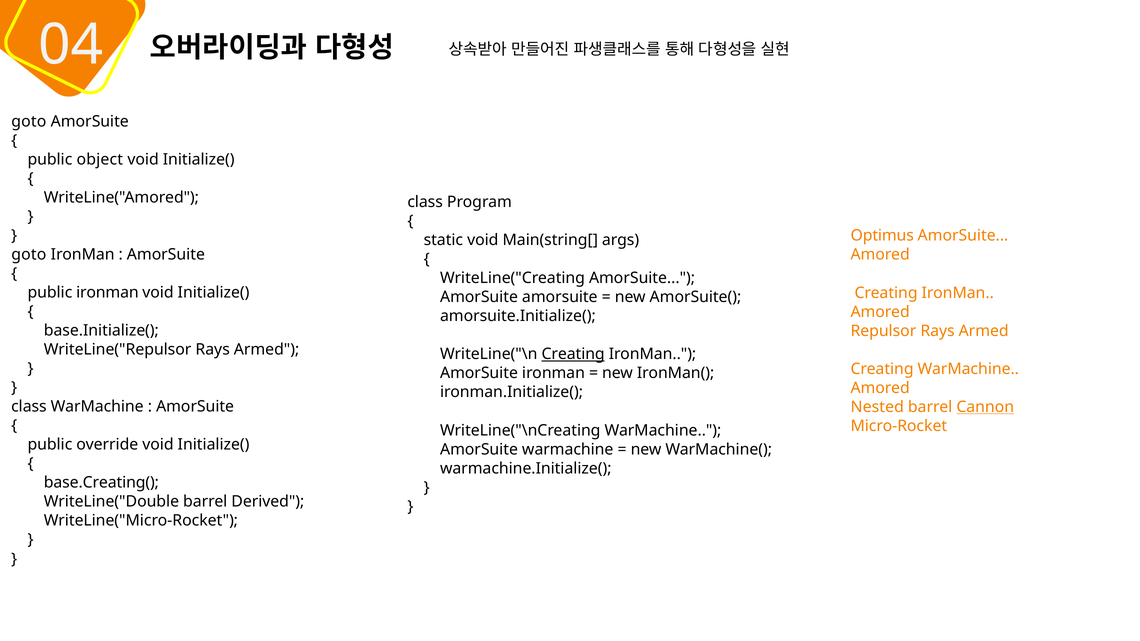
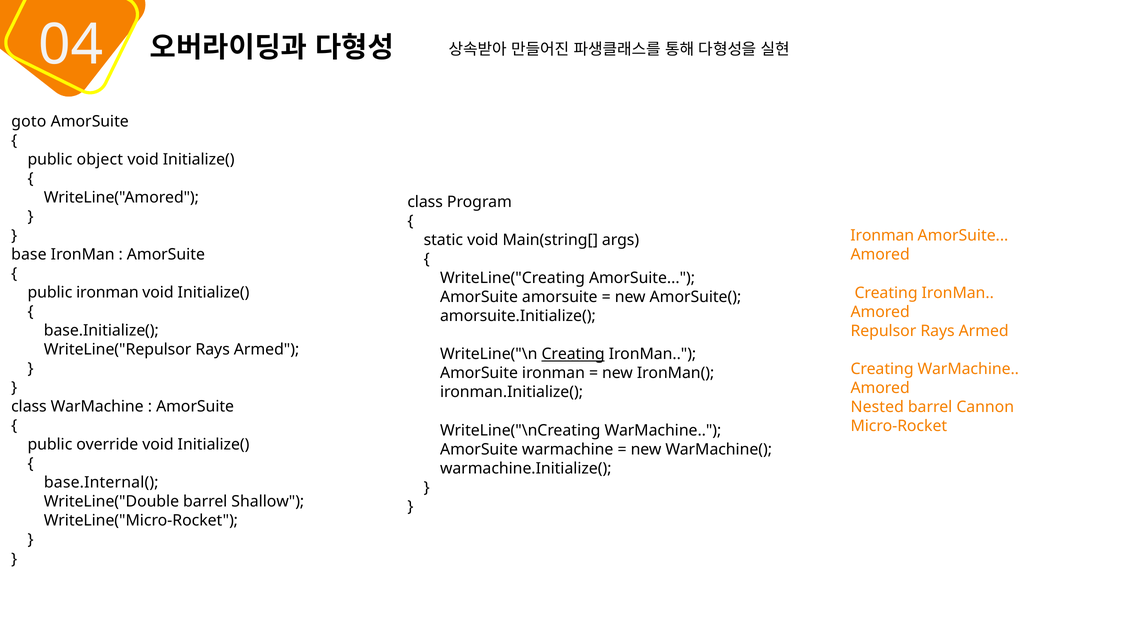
Optimus at (882, 236): Optimus -> Ironman
goto at (29, 255): goto -> base
Cannon underline: present -> none
base.Creating(: base.Creating( -> base.Internal(
Derived: Derived -> Shallow
